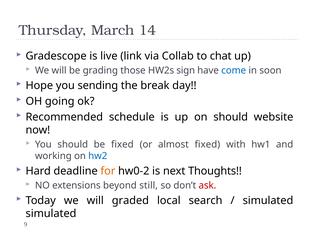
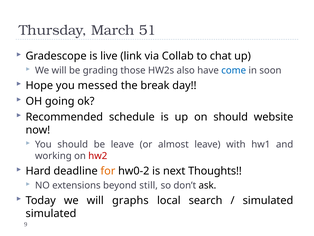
14: 14 -> 51
sign: sign -> also
sending: sending -> messed
be fixed: fixed -> leave
almost fixed: fixed -> leave
hw2 colour: blue -> red
ask colour: red -> black
graded: graded -> graphs
